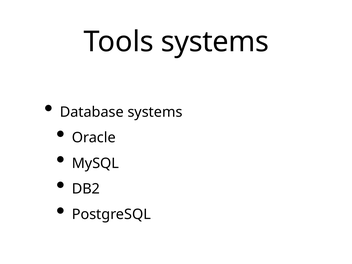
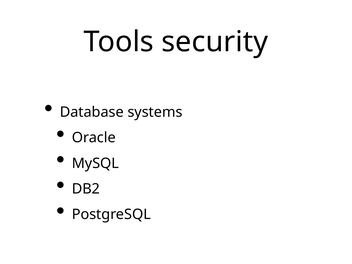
Tools systems: systems -> security
